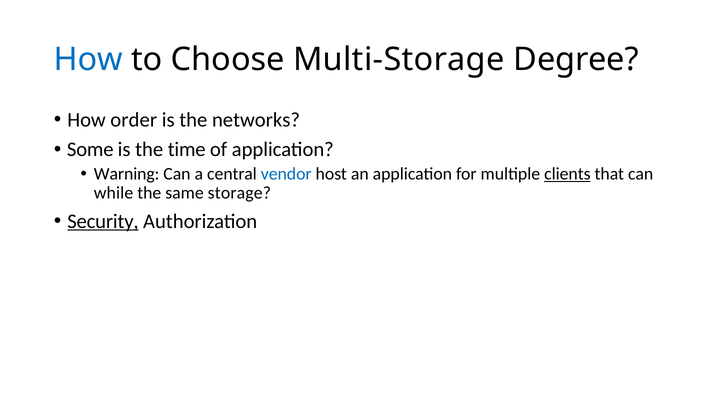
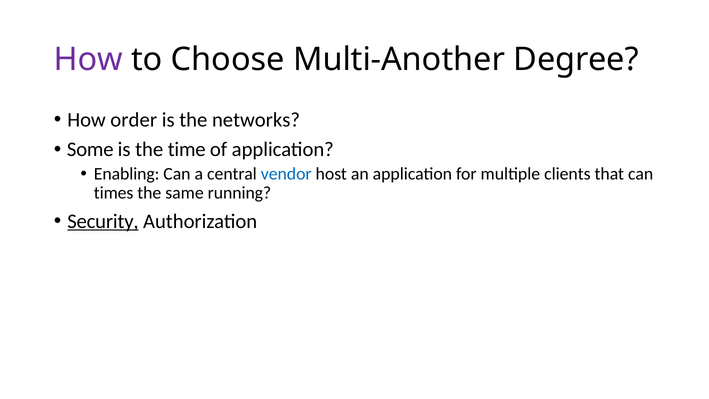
How at (88, 60) colour: blue -> purple
Multi-Storage: Multi-Storage -> Multi-Another
Warning: Warning -> Enabling
clients underline: present -> none
while: while -> times
storage: storage -> running
